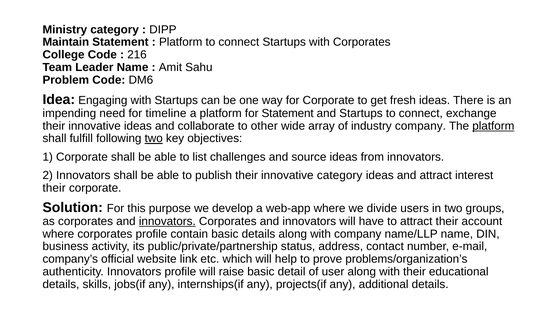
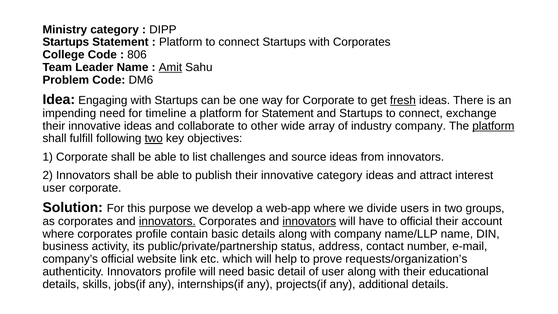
Maintain at (66, 42): Maintain -> Startups
216: 216 -> 806
Amit underline: none -> present
fresh underline: none -> present
their at (54, 188): their -> user
innovators at (309, 221) underline: none -> present
to attract: attract -> official
problems/organization’s: problems/organization’s -> requests/organization’s
will raise: raise -> need
